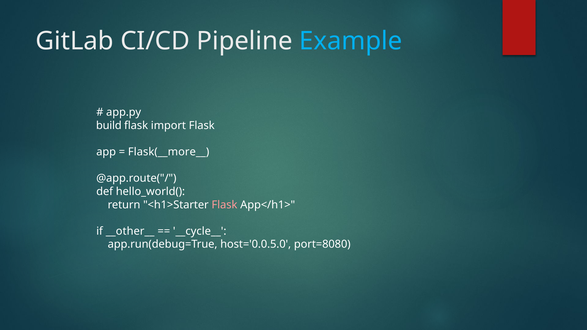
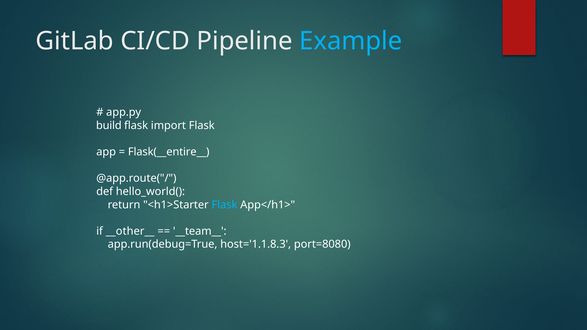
Flask(__more__: Flask(__more__ -> Flask(__entire__
Flask at (225, 205) colour: pink -> light blue
__cycle__: __cycle__ -> __team__
host='0.0.5.0: host='0.0.5.0 -> host='1.1.8.3
